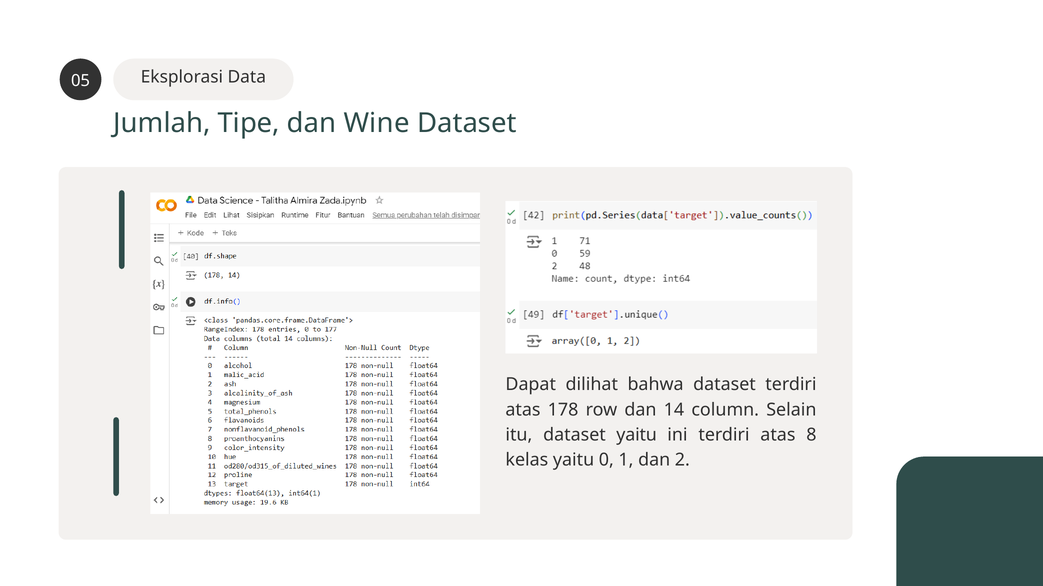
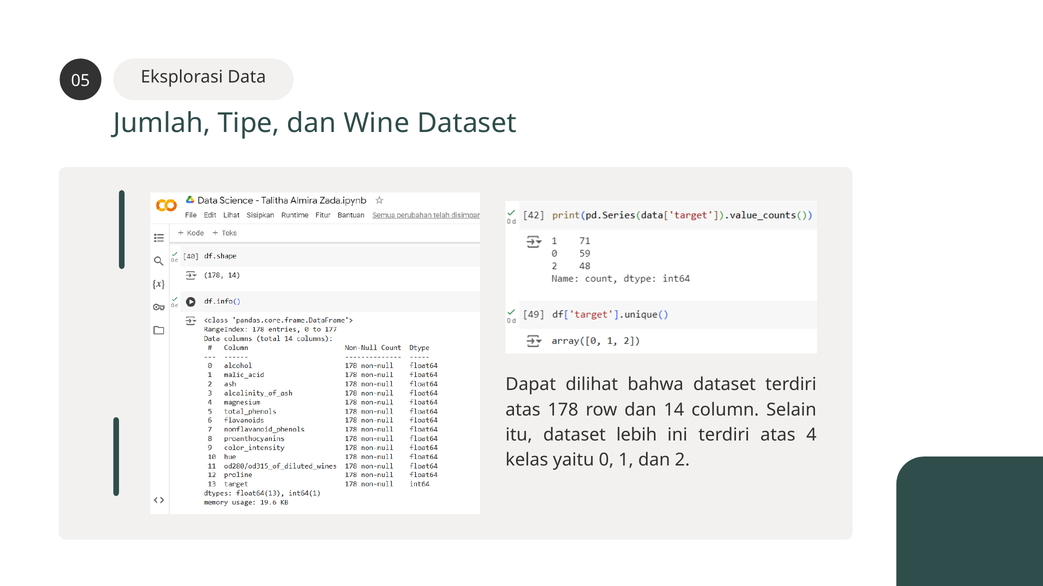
dataset yaitu: yaitu -> lebih
8: 8 -> 4
